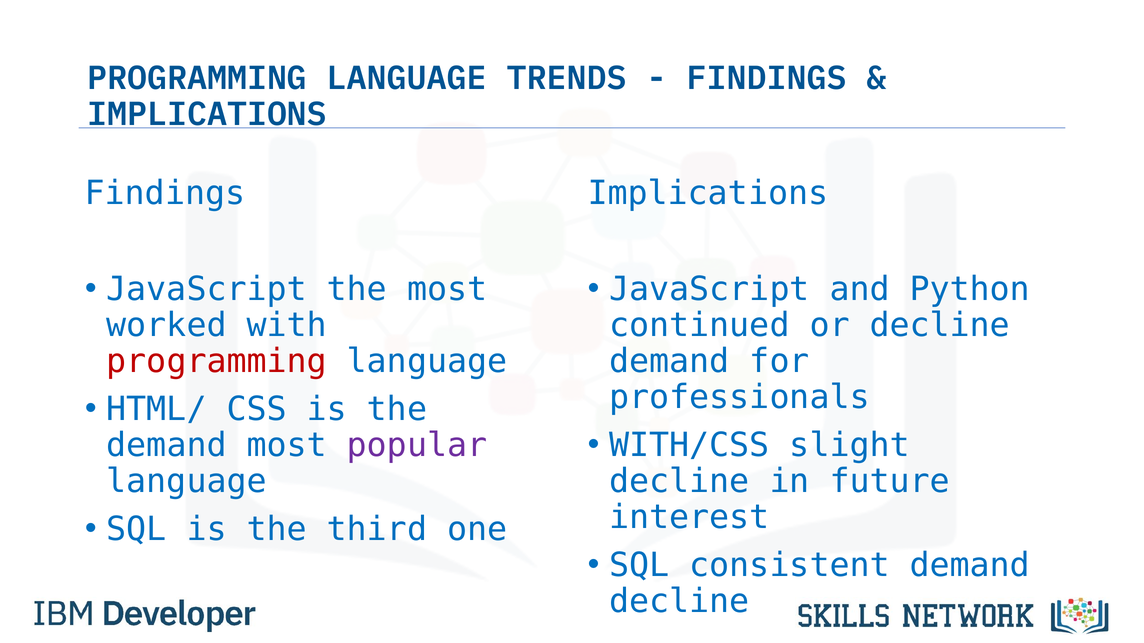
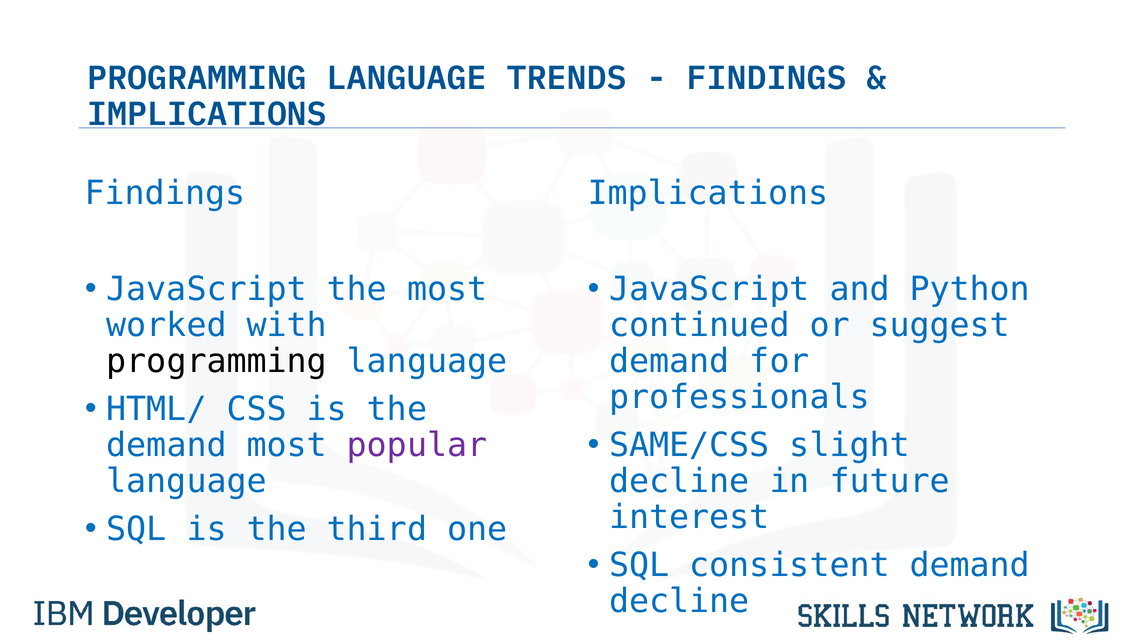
or decline: decline -> suggest
programming at (217, 361) colour: red -> black
WITH/CSS: WITH/CSS -> SAME/CSS
